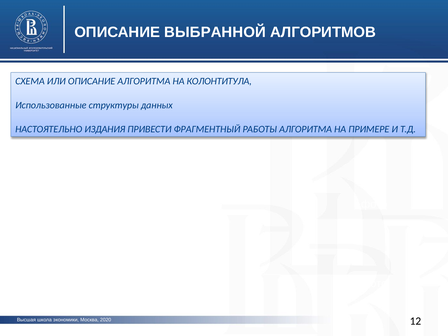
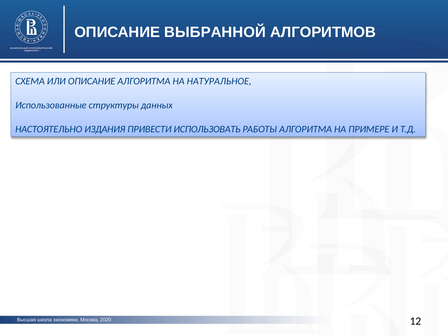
КОЛОНТИТУЛА: КОЛОНТИТУЛА -> НАТУРАЛЬНОЕ
ФРАГМЕНТНЫЙ: ФРАГМЕНТНЫЙ -> ИСПОЛЬЗОВАТЬ
